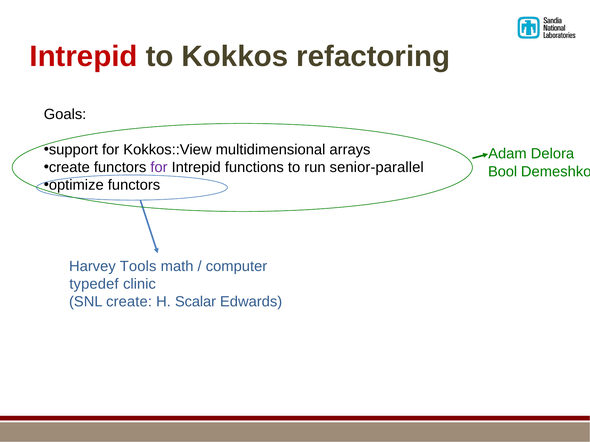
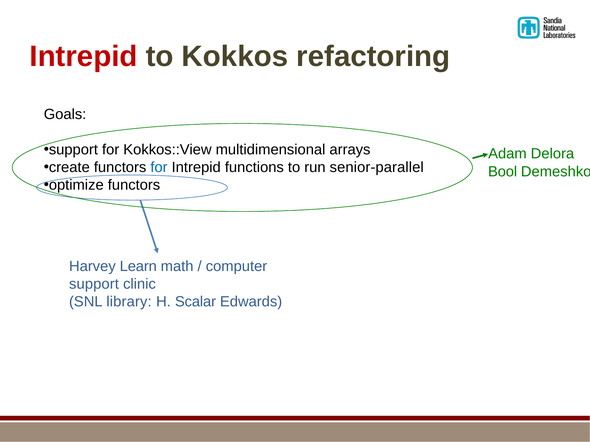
for at (159, 168) colour: purple -> blue
Tools: Tools -> Learn
typedef at (94, 284): typedef -> support
SNL create: create -> library
